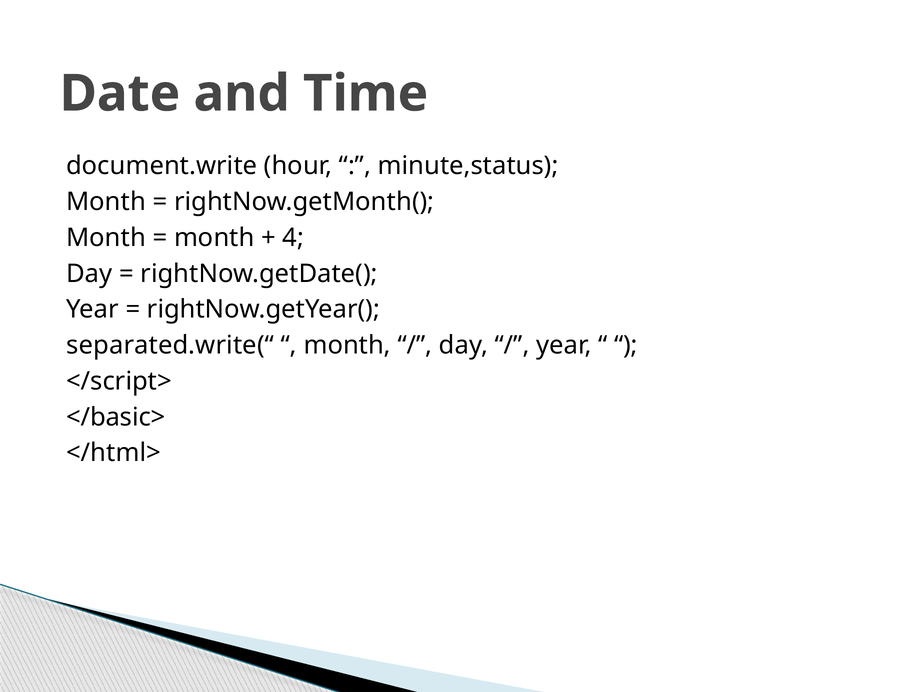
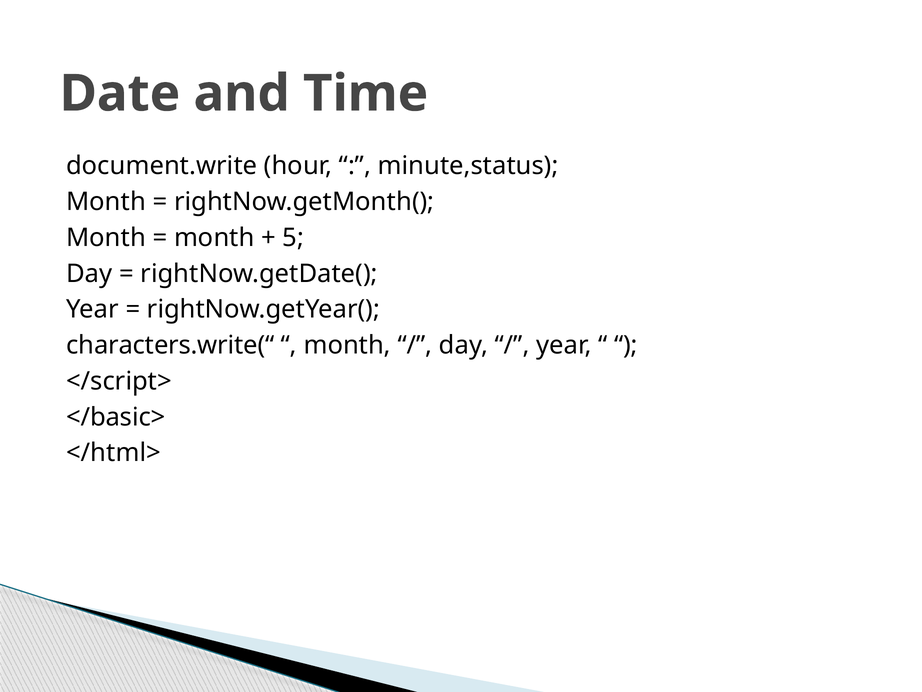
4: 4 -> 5
separated.write(“: separated.write(“ -> characters.write(“
